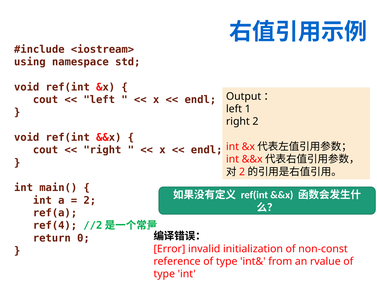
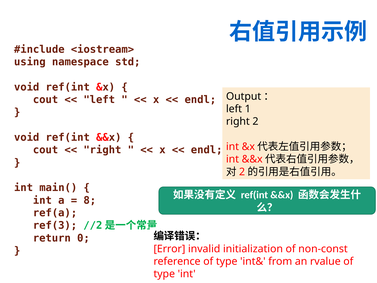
2 at (90, 200): 2 -> 8
ref(4: ref(4 -> ref(3
